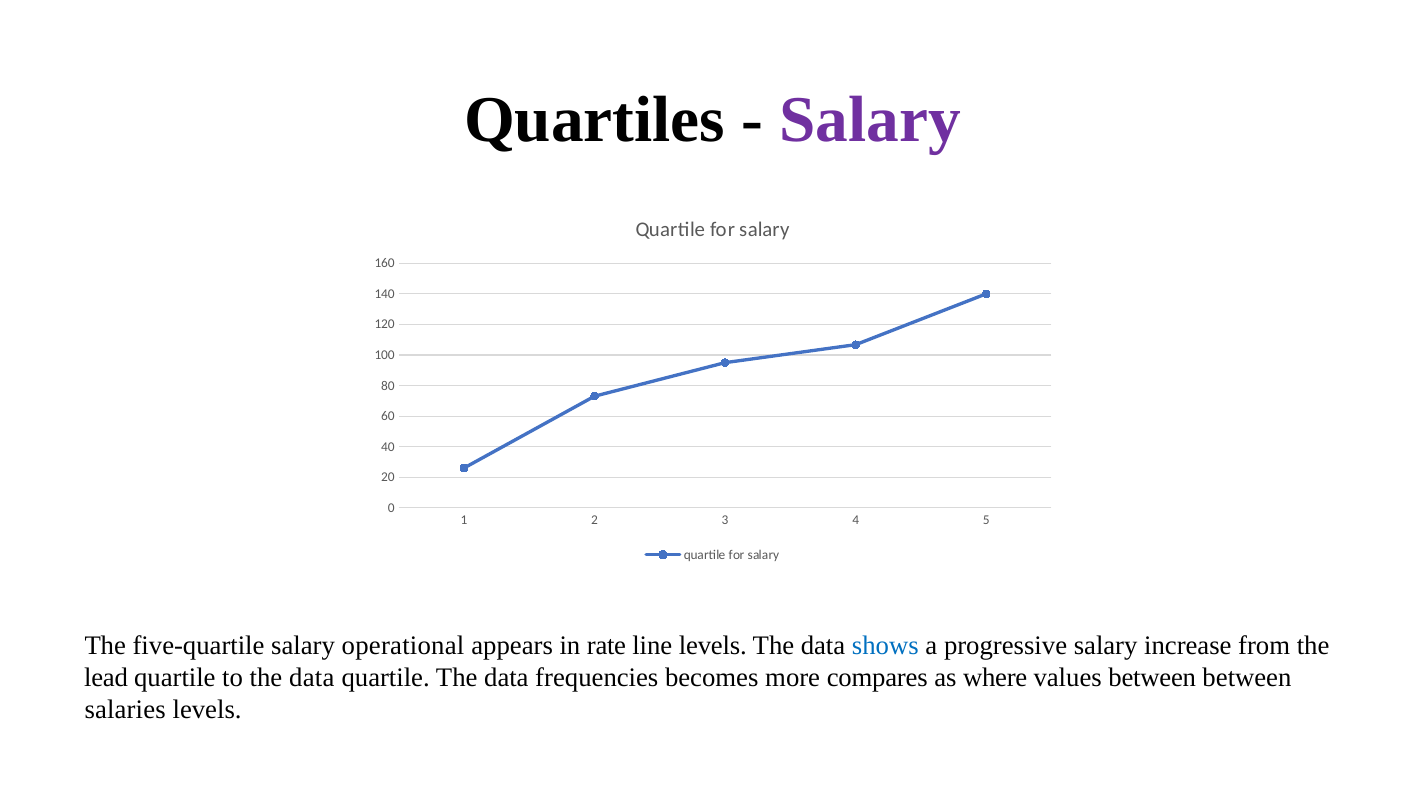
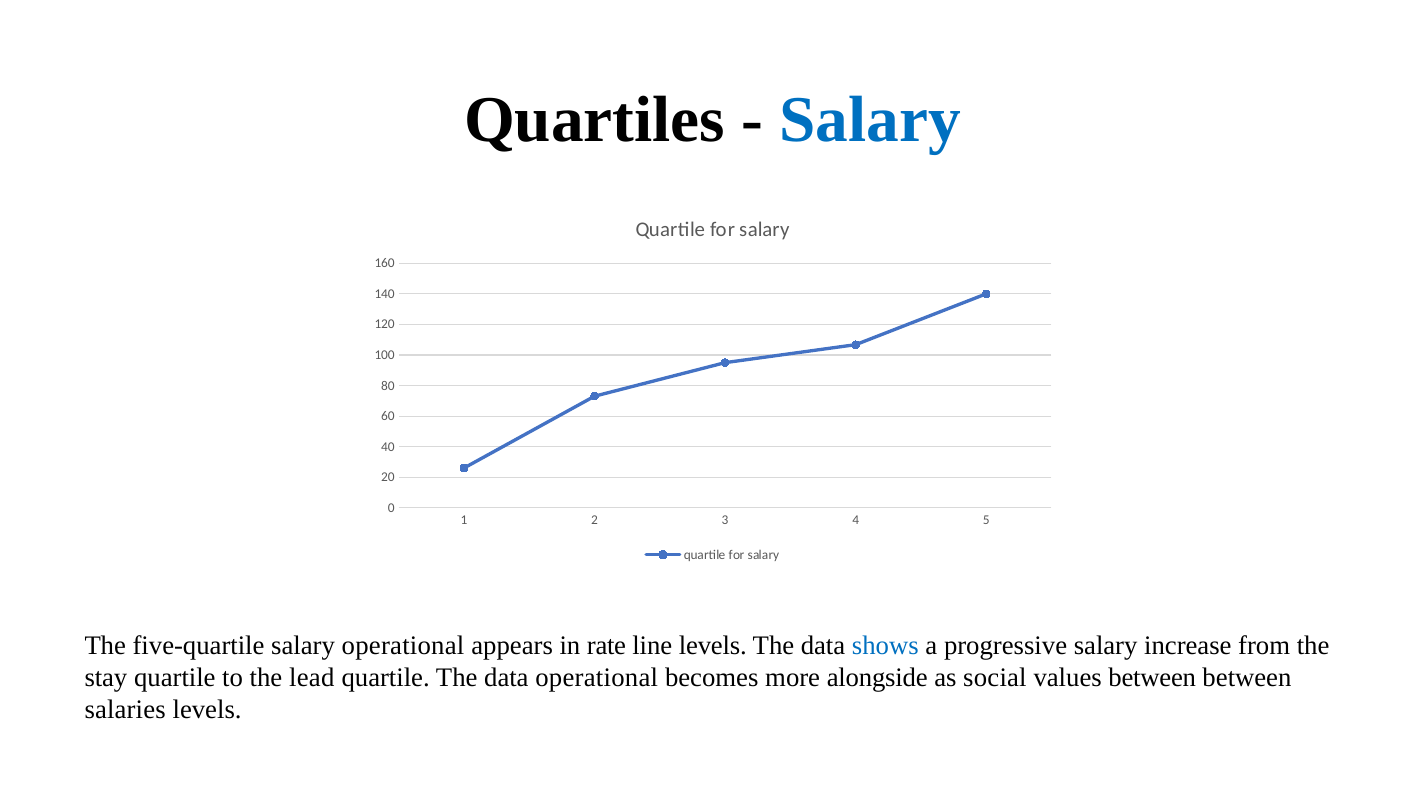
Salary at (870, 120) colour: purple -> blue
lead: lead -> stay
to the data: data -> lead
data frequencies: frequencies -> operational
compares: compares -> alongside
where: where -> social
